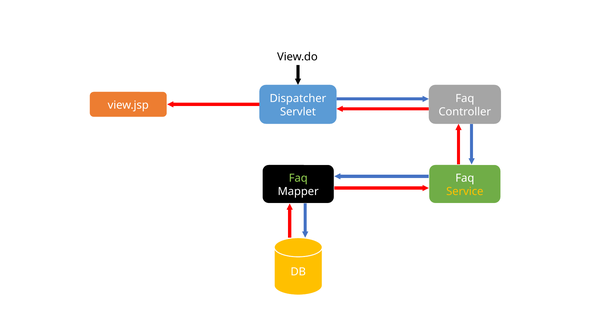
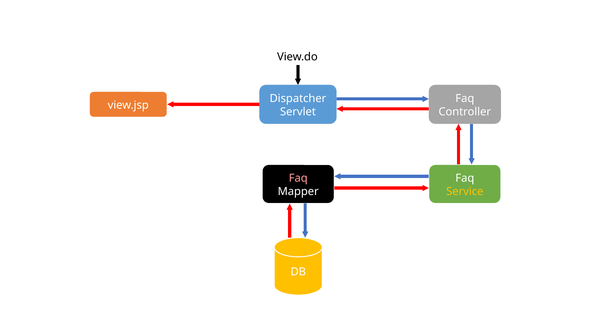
Faq at (298, 178) colour: light green -> pink
